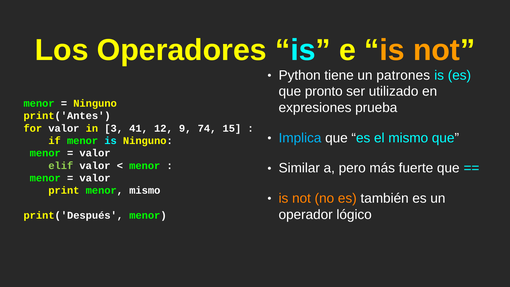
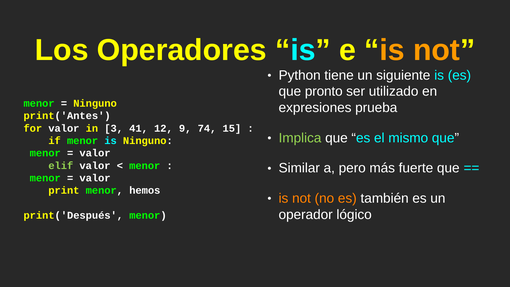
patrones: patrones -> siguiente
Implica colour: light blue -> light green
menor mismo: mismo -> hemos
